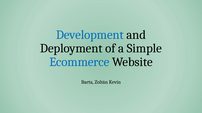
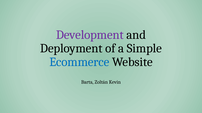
Development colour: blue -> purple
